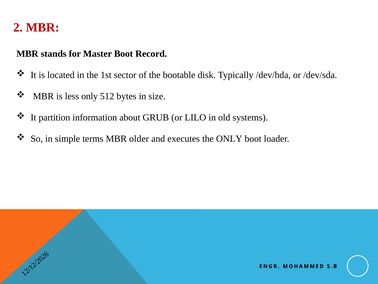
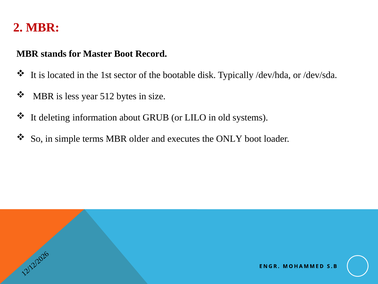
less only: only -> year
partition: partition -> deleting
